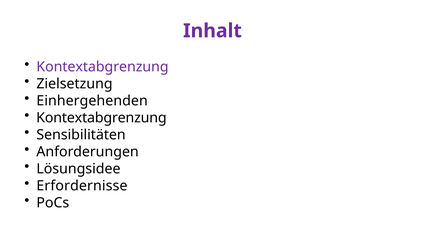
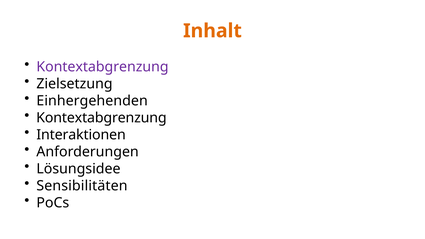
Inhalt colour: purple -> orange
Sensibilitäten: Sensibilitäten -> Interaktionen
Erfordernisse: Erfordernisse -> Sensibilitäten
